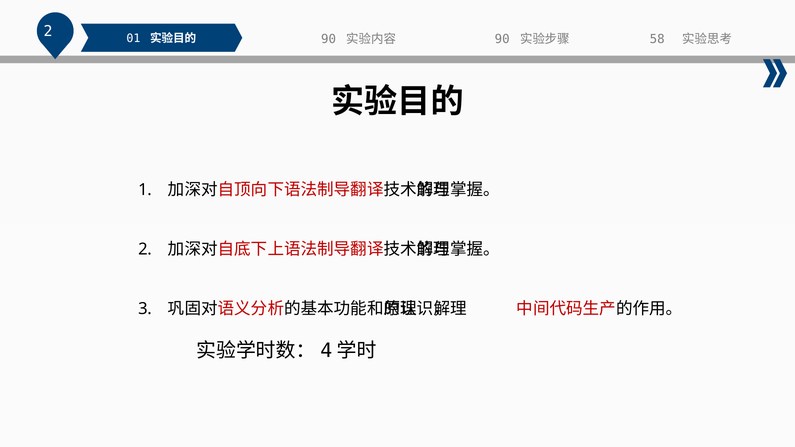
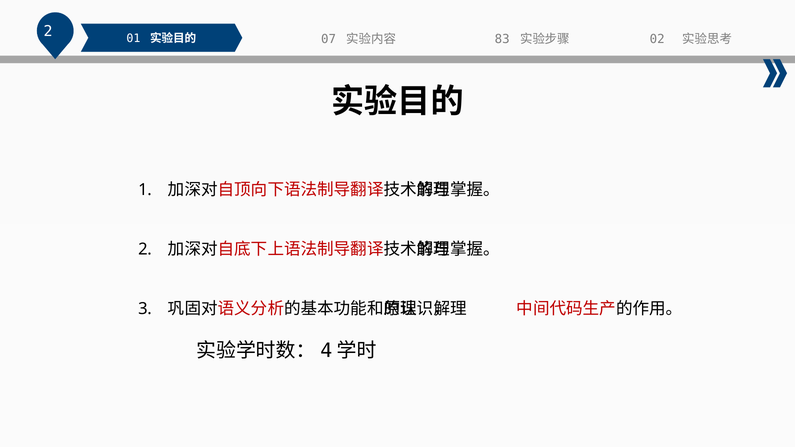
58: 58 -> 02
90 at (329, 39): 90 -> 07
90 at (502, 39): 90 -> 83
